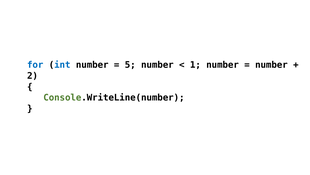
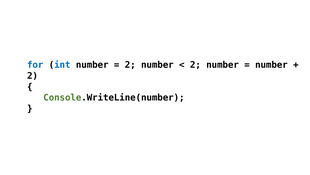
5 at (130, 65): 5 -> 2
1 at (195, 65): 1 -> 2
